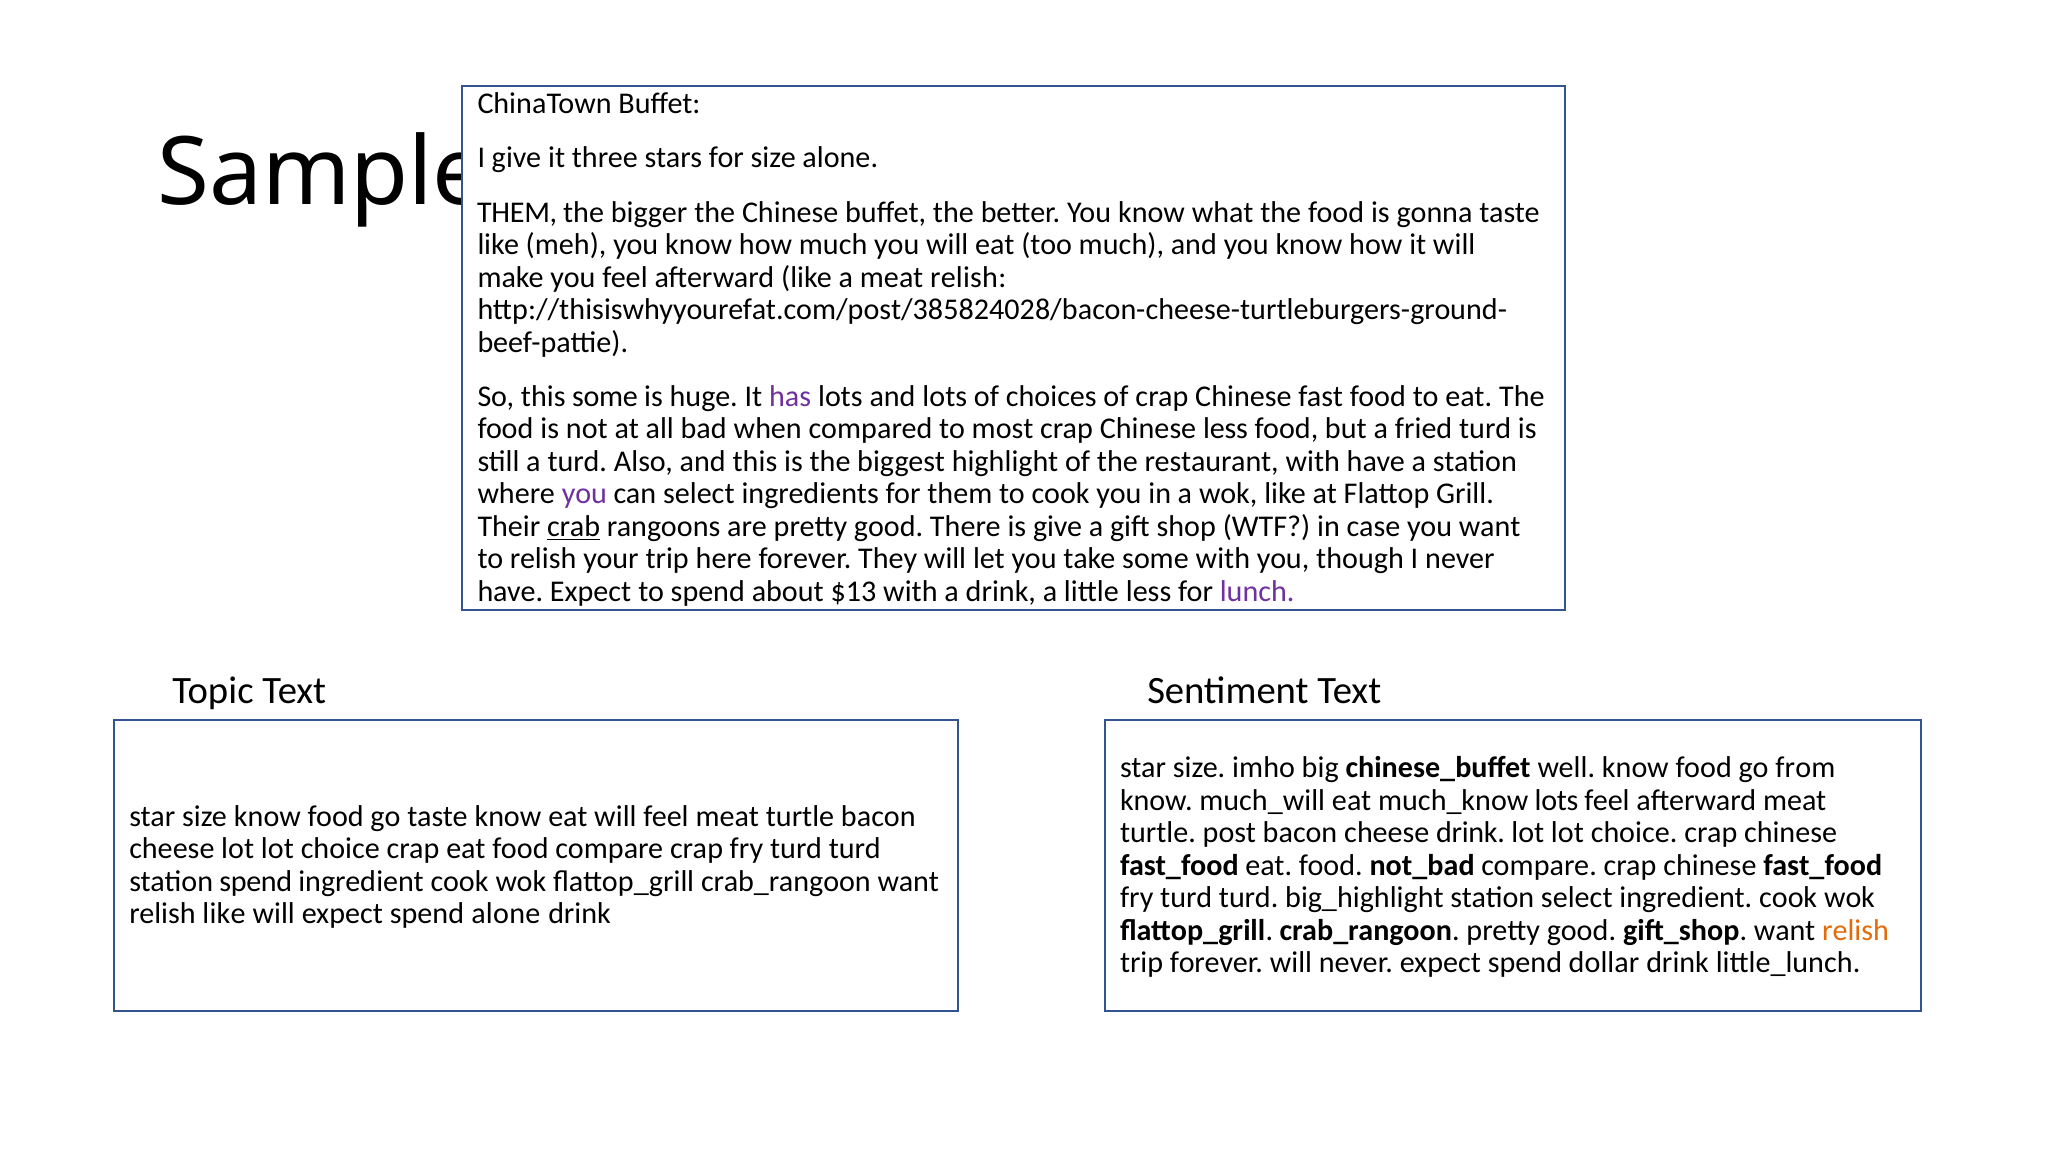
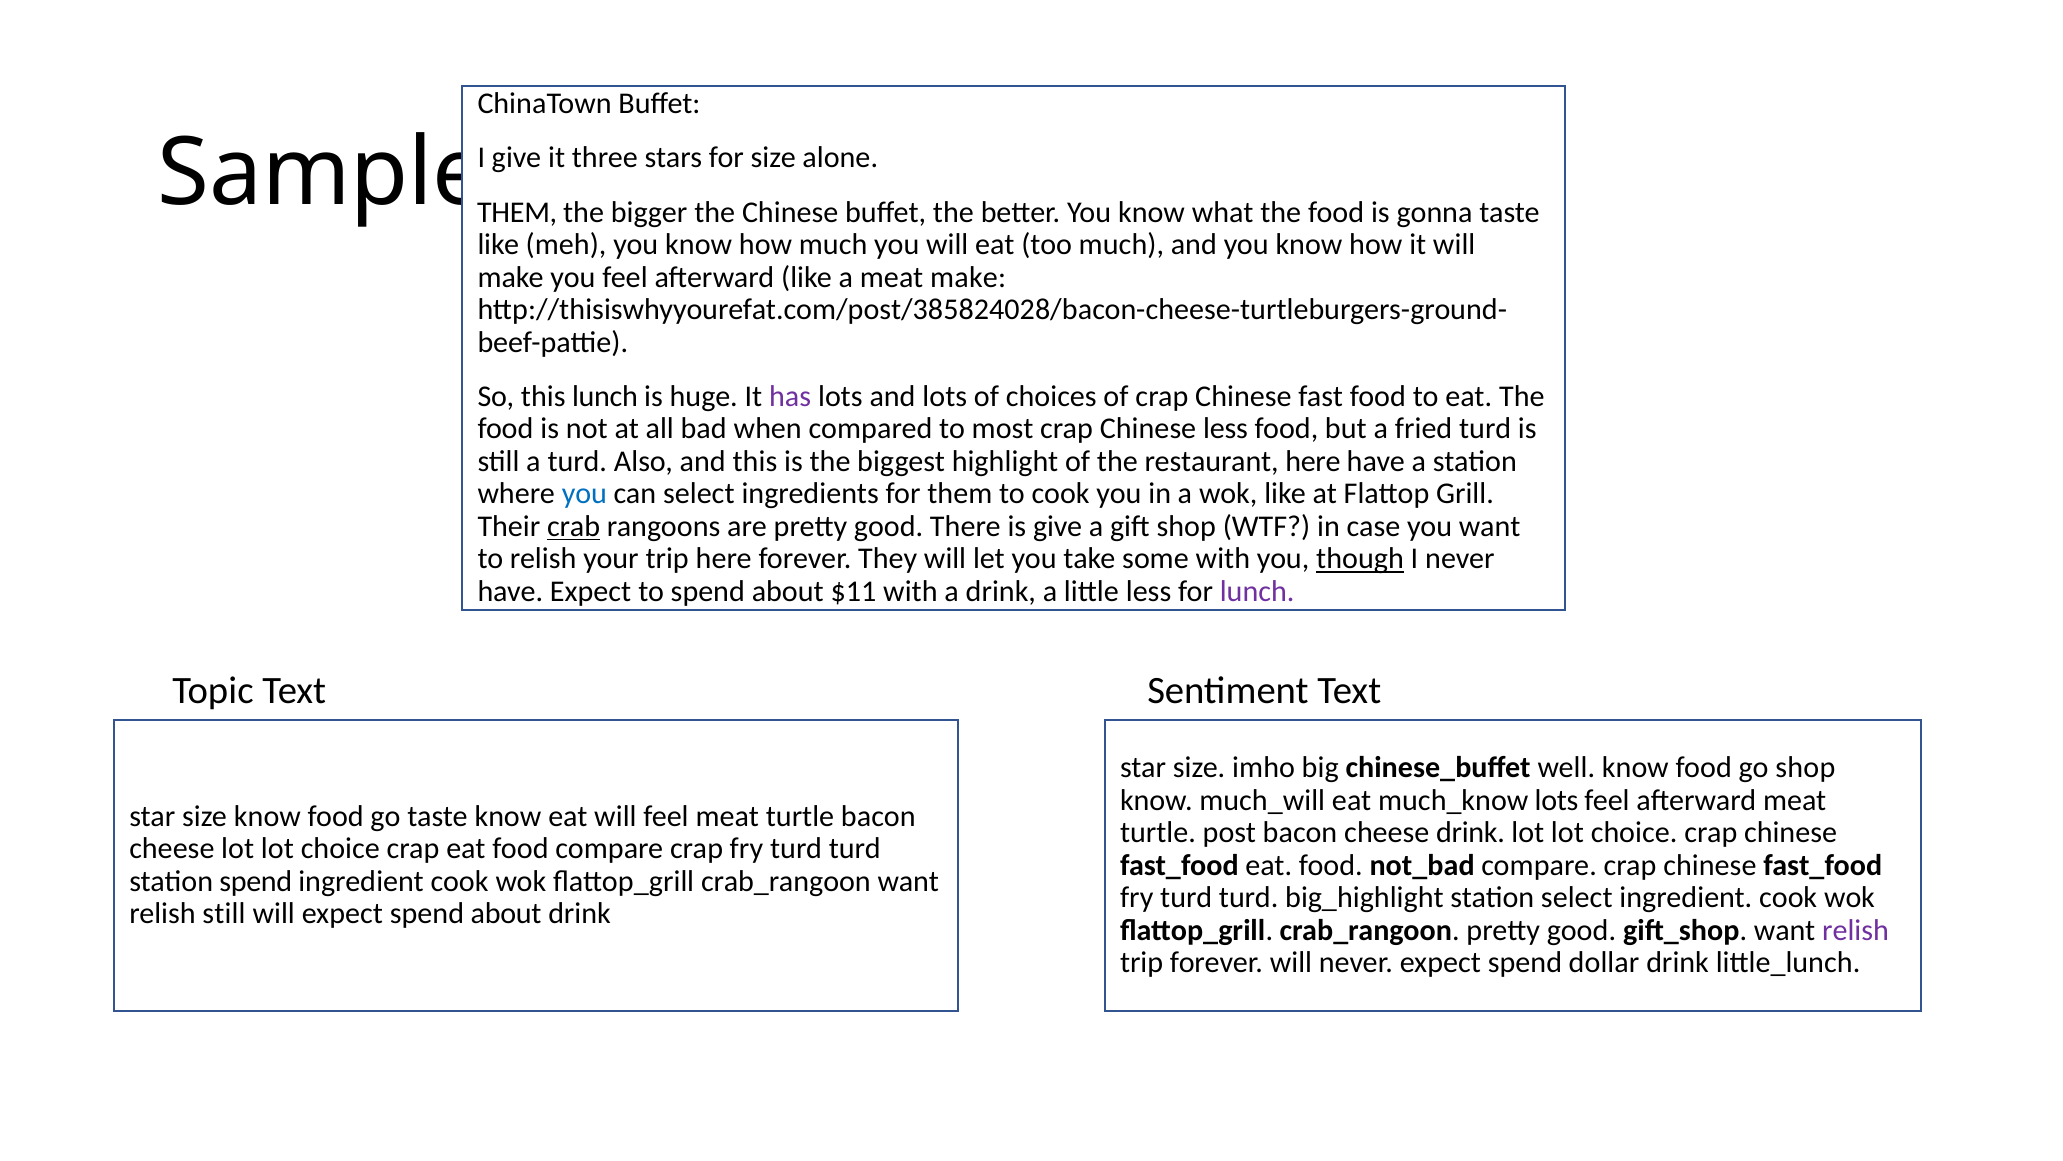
meat relish: relish -> make
this some: some -> lunch
restaurant with: with -> here
you at (584, 494) colour: purple -> blue
though underline: none -> present
$13: $13 -> $11
go from: from -> shop
relish like: like -> still
expect spend alone: alone -> about
relish at (1856, 930) colour: orange -> purple
